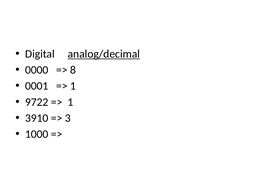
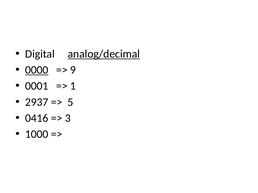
0000 underline: none -> present
8: 8 -> 9
9722: 9722 -> 2937
1 at (70, 102): 1 -> 5
3910: 3910 -> 0416
